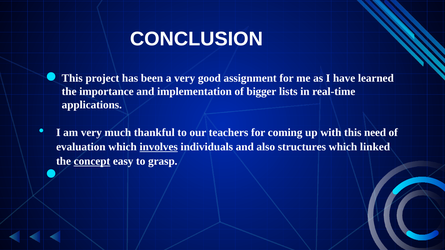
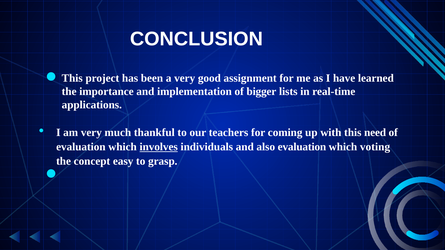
also structures: structures -> evaluation
linked: linked -> voting
concept underline: present -> none
